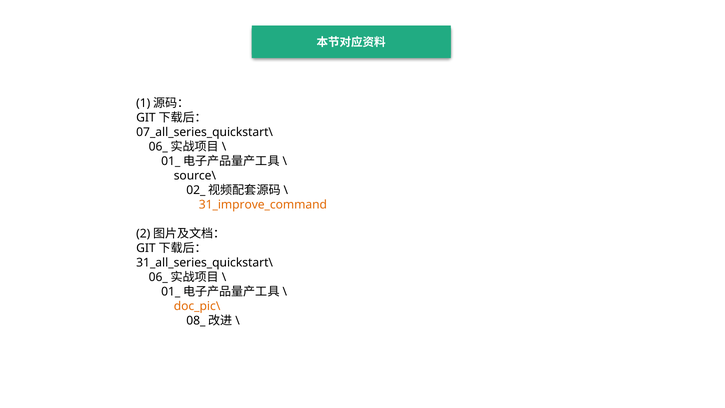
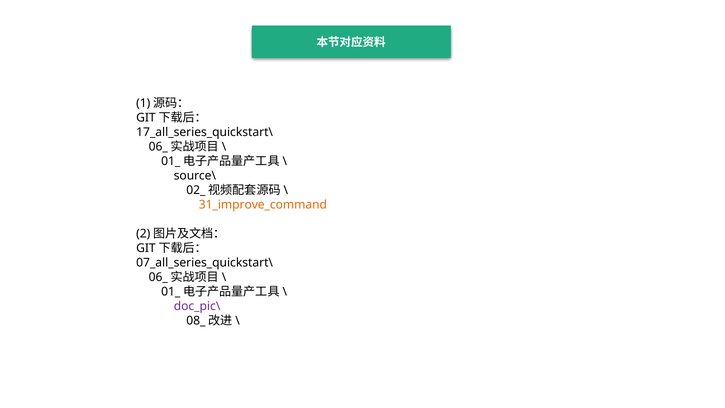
07_all_series_quickstart\: 07_all_series_quickstart\ -> 17_all_series_quickstart\
31_all_series_quickstart\: 31_all_series_quickstart\ -> 07_all_series_quickstart\
doc_pic\ colour: orange -> purple
